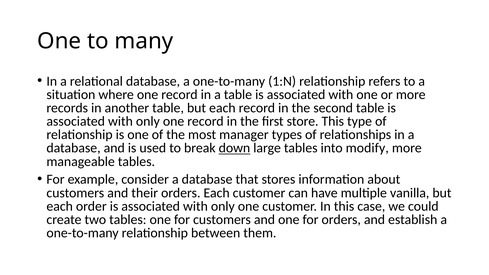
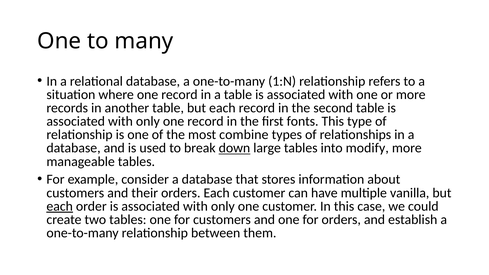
store: store -> fonts
manager: manager -> combine
each at (60, 206) underline: none -> present
